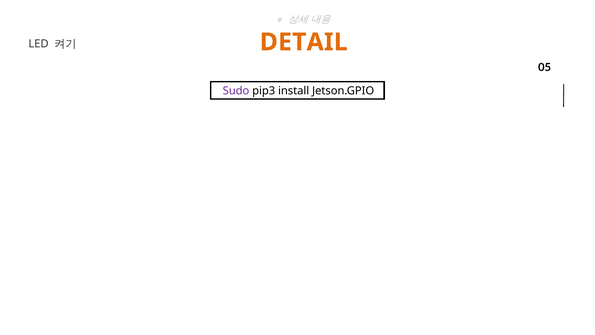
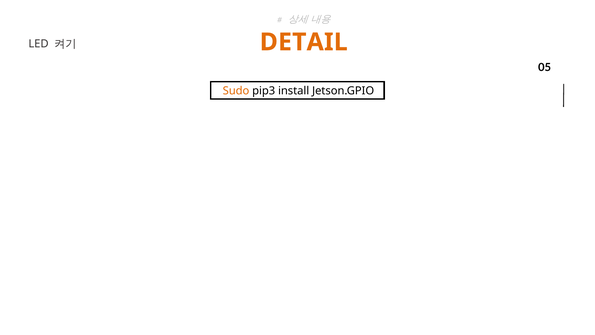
Sudo colour: purple -> orange
